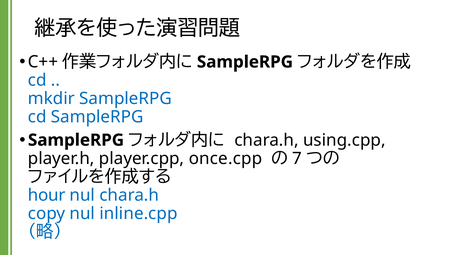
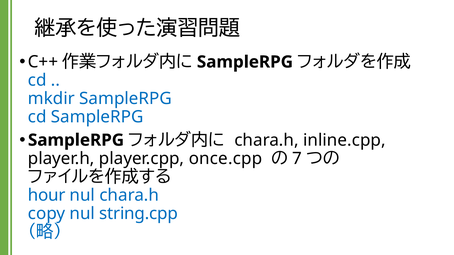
using.cpp: using.cpp -> inline.cpp
inline.cpp: inline.cpp -> string.cpp
